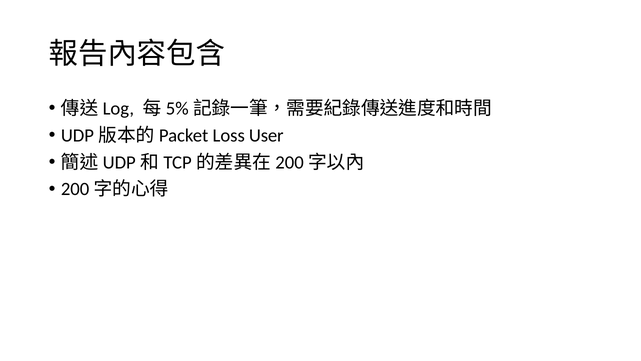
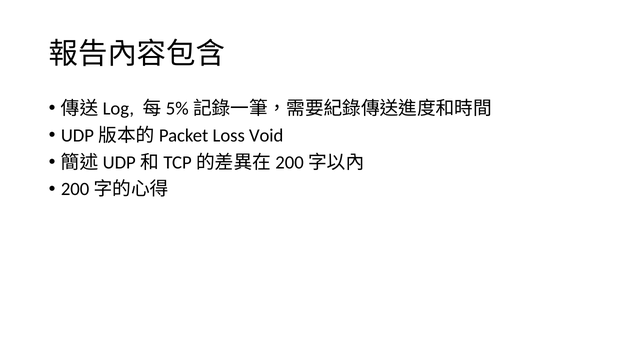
User: User -> Void
